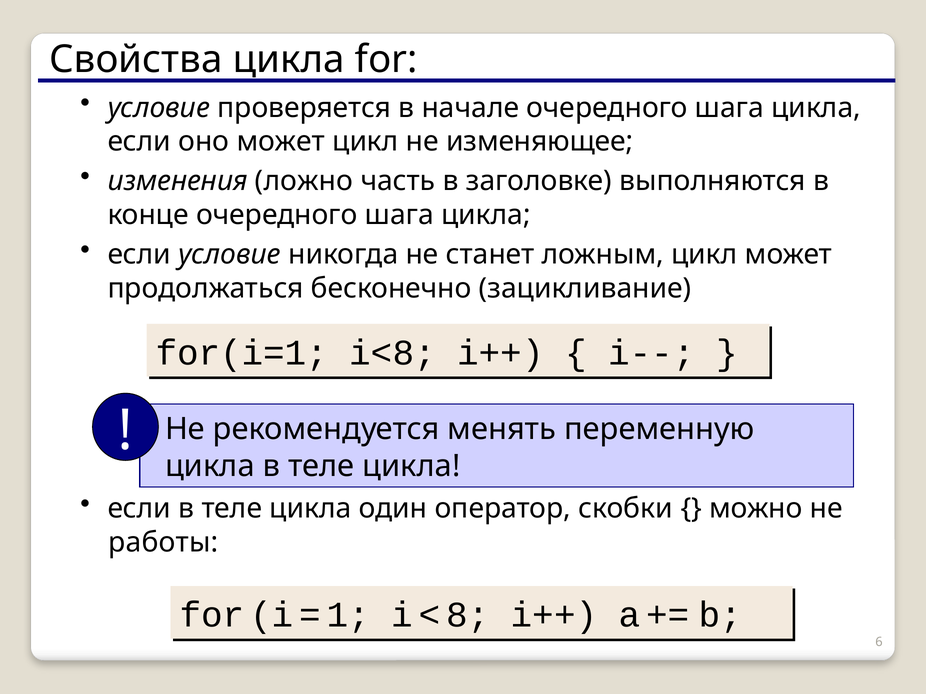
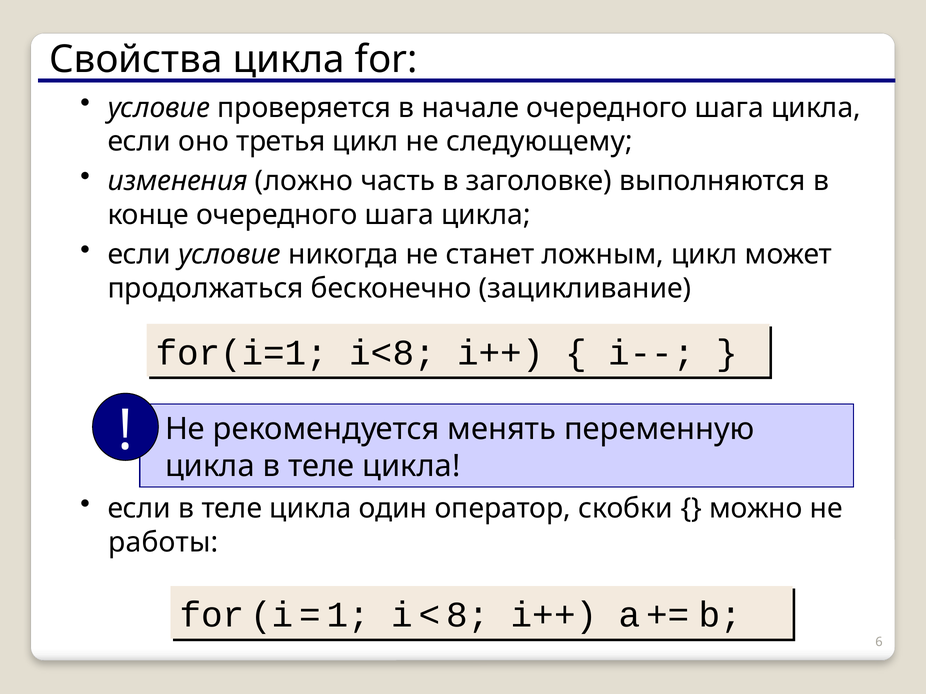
оно может: может -> третья
изменяющее: изменяющее -> следующему
